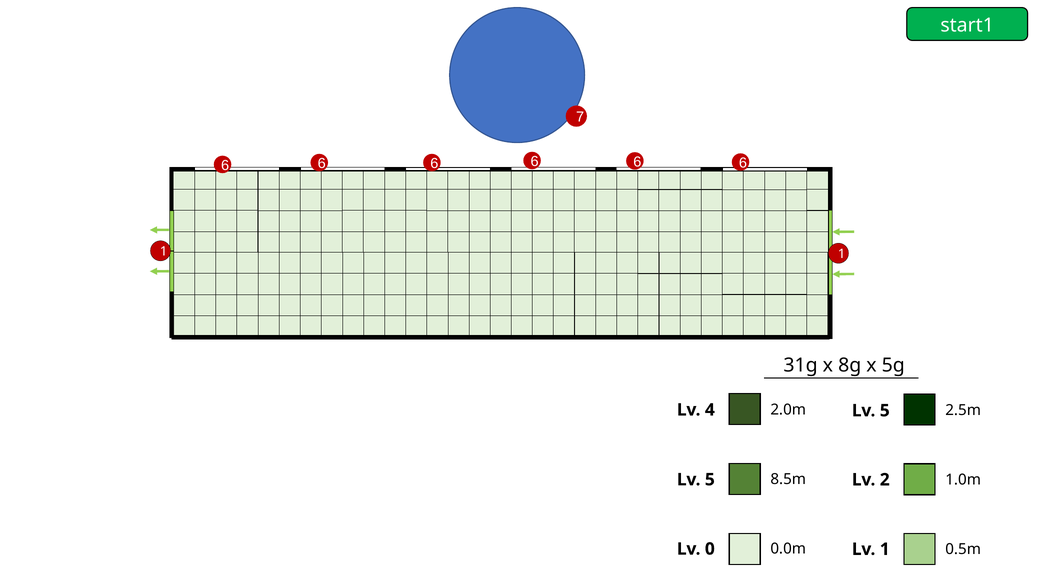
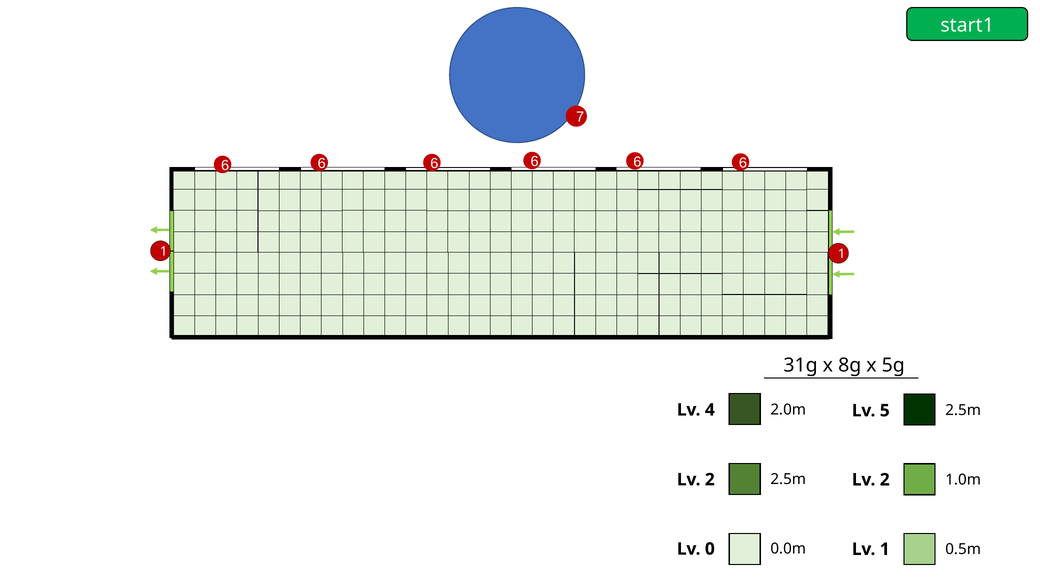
8.5m at (788, 479): 8.5m -> 2.5m
5 at (710, 480): 5 -> 2
